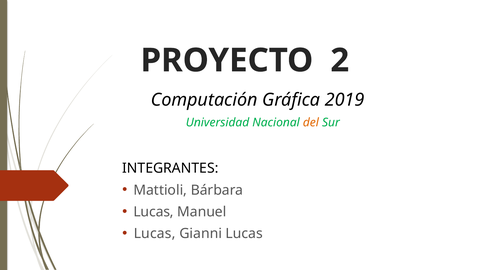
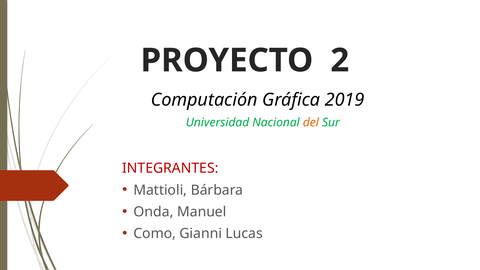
INTEGRANTES colour: black -> red
Lucas at (154, 212): Lucas -> Onda
Lucas at (155, 234): Lucas -> Como
